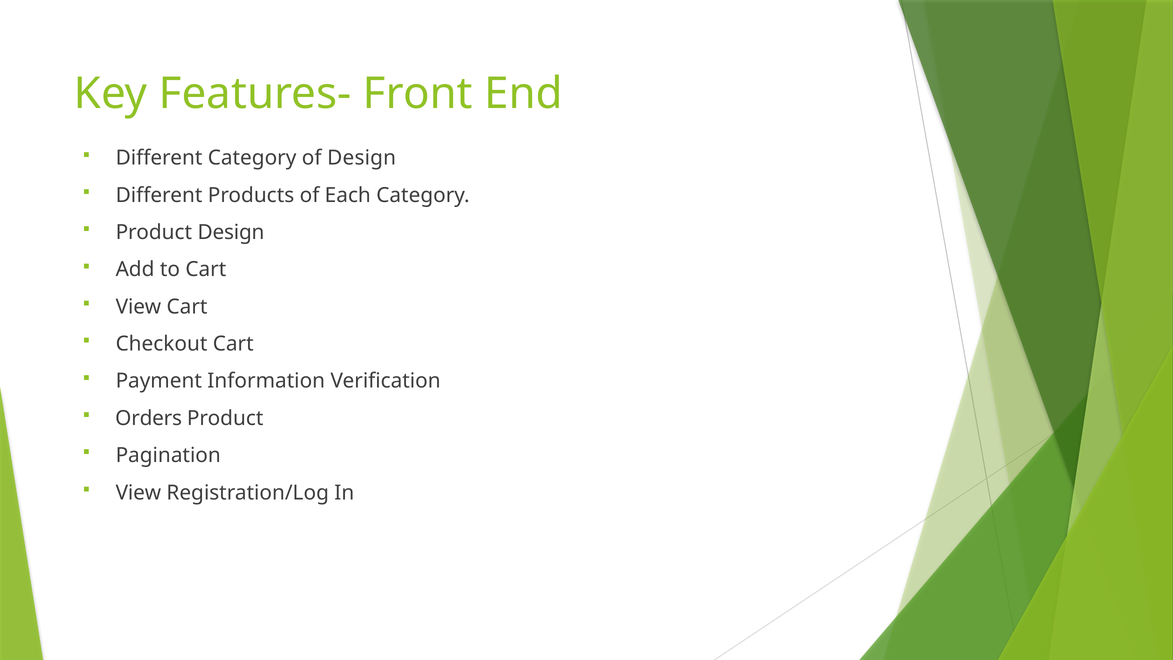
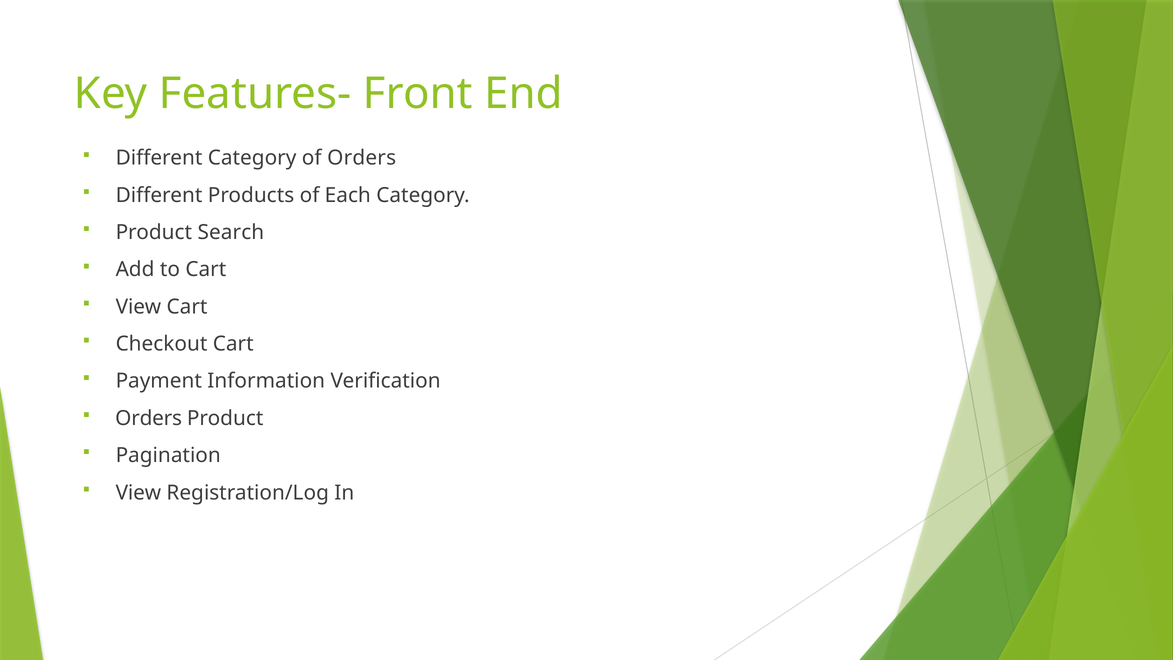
of Design: Design -> Orders
Product Design: Design -> Search
